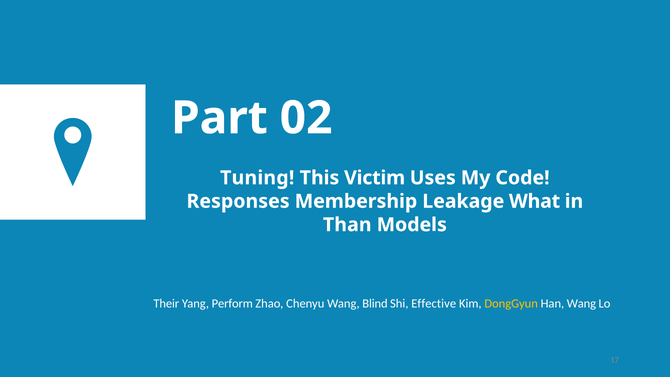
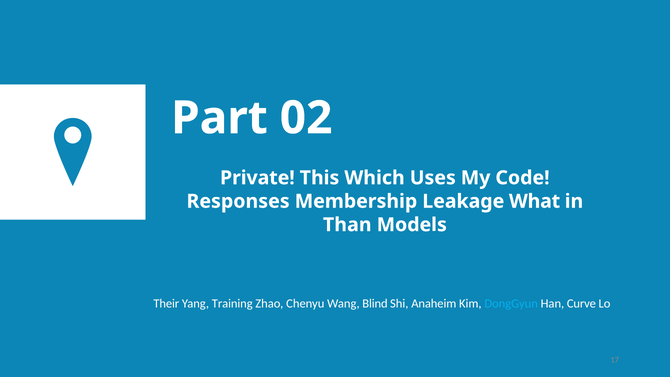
Tuning: Tuning -> Private
Victim: Victim -> Which
Perform: Perform -> Training
Effective: Effective -> Anaheim
DongGyun colour: yellow -> light blue
Han Wang: Wang -> Curve
